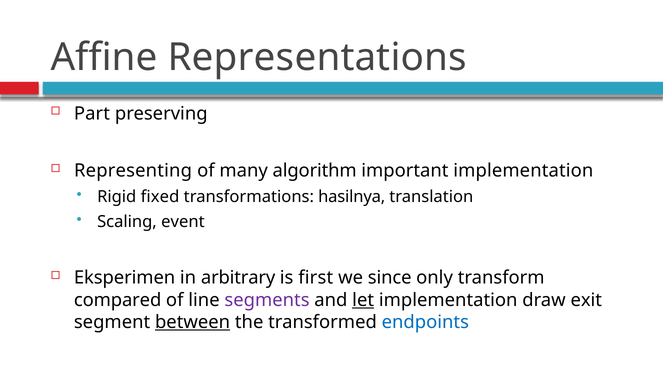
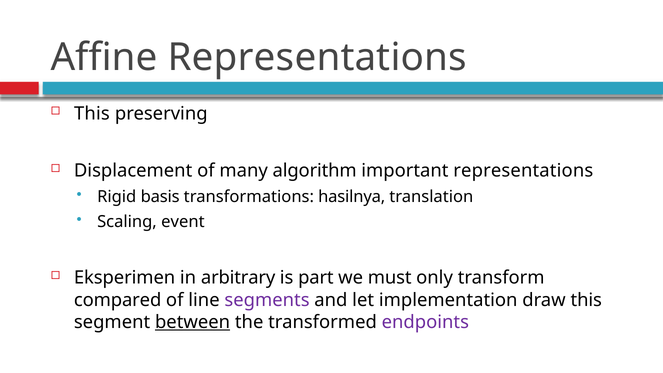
Part at (92, 114): Part -> This
Representing: Representing -> Displacement
important implementation: implementation -> representations
fixed: fixed -> basis
first: first -> part
since: since -> must
let underline: present -> none
draw exit: exit -> this
endpoints colour: blue -> purple
